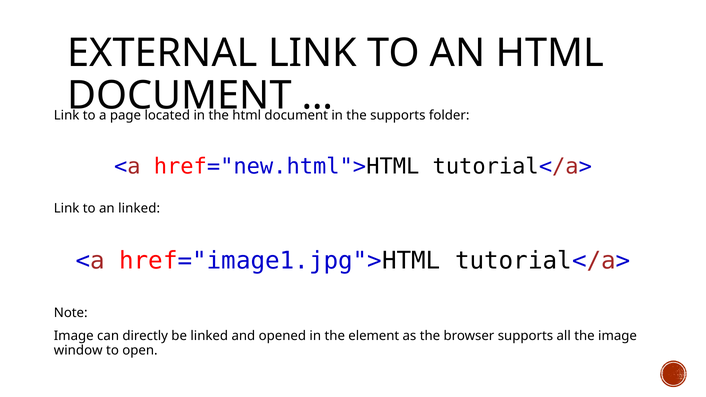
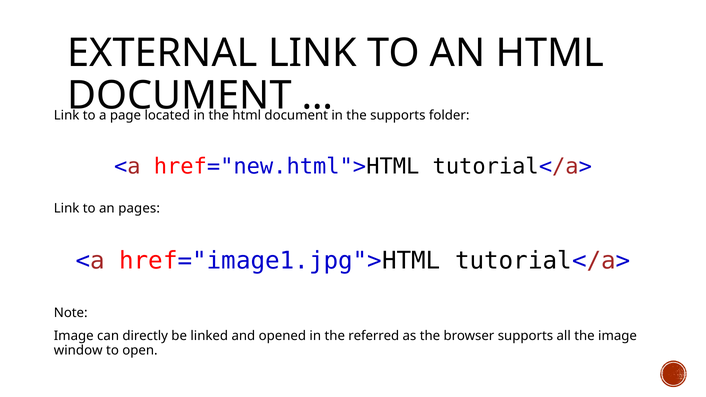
an linked: linked -> pages
element: element -> referred
